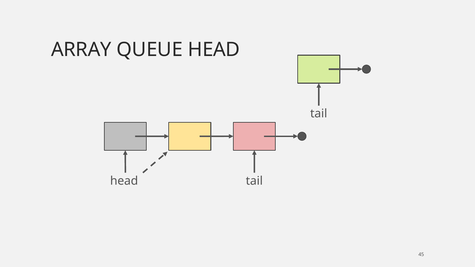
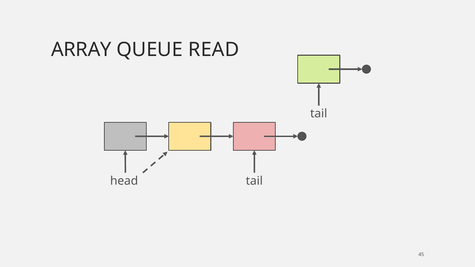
QUEUE HEAD: HEAD -> READ
